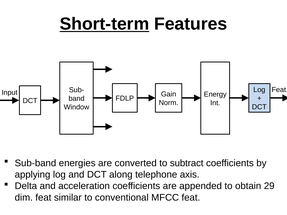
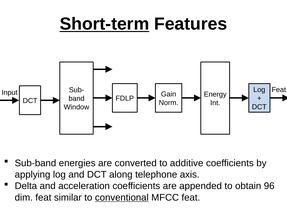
subtract: subtract -> additive
29: 29 -> 96
conventional underline: none -> present
